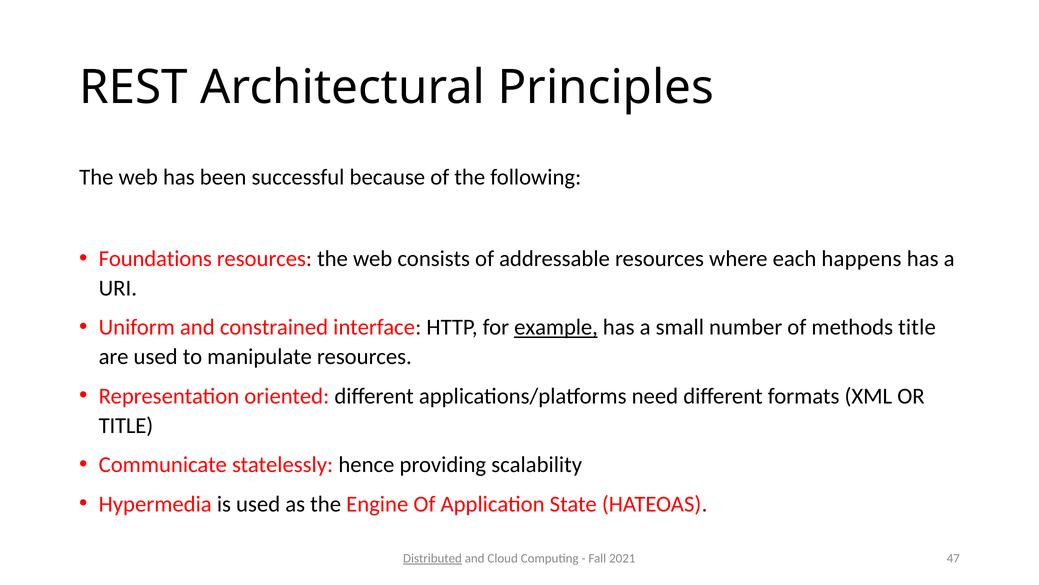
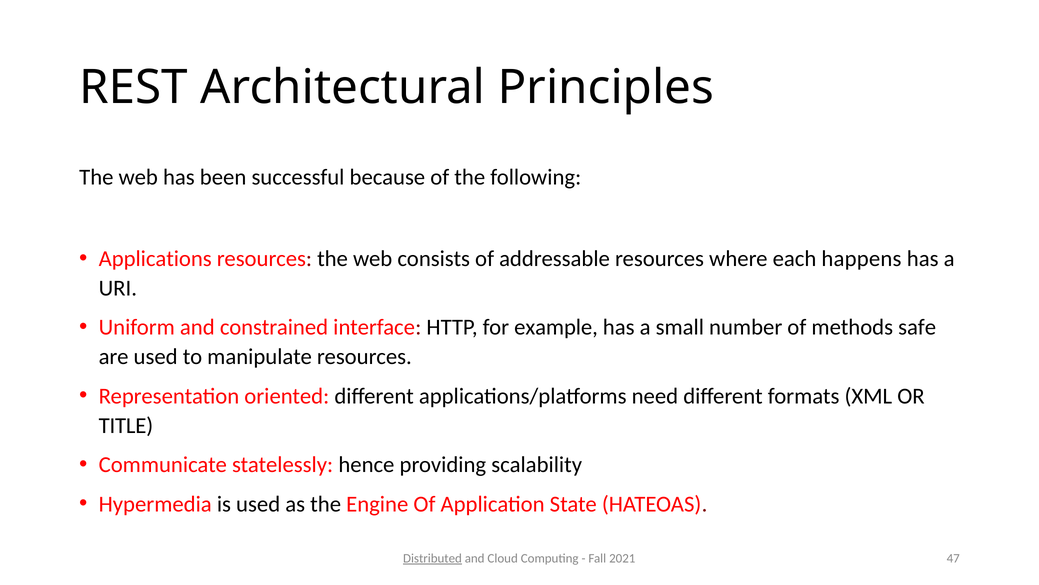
Foundations: Foundations -> Applications
example underline: present -> none
methods title: title -> safe
